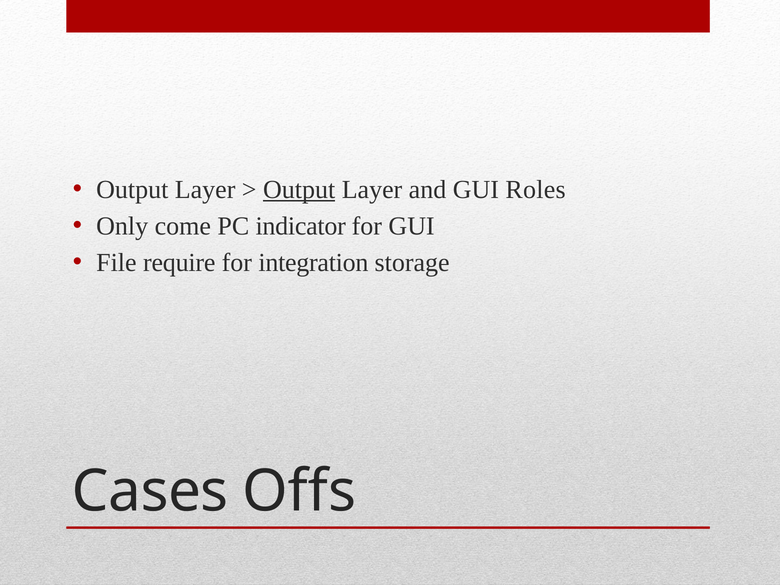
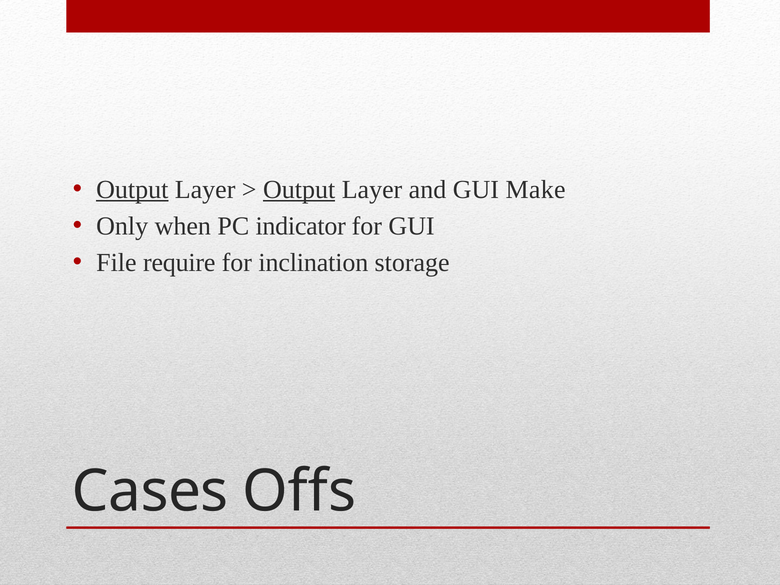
Output at (132, 190) underline: none -> present
Roles: Roles -> Make
come: come -> when
integration: integration -> inclination
